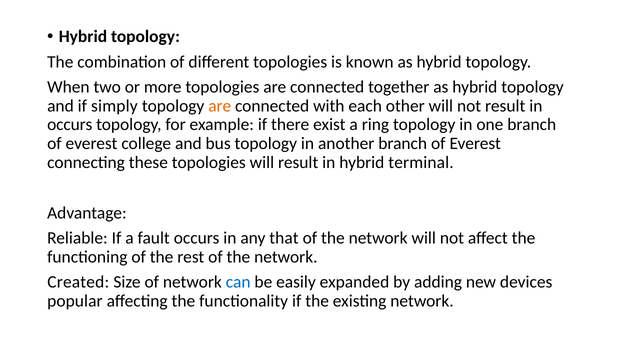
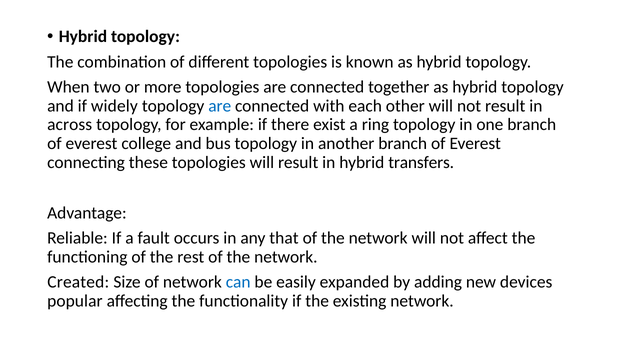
simply: simply -> widely
are at (220, 106) colour: orange -> blue
occurs at (70, 125): occurs -> across
terminal: terminal -> transfers
